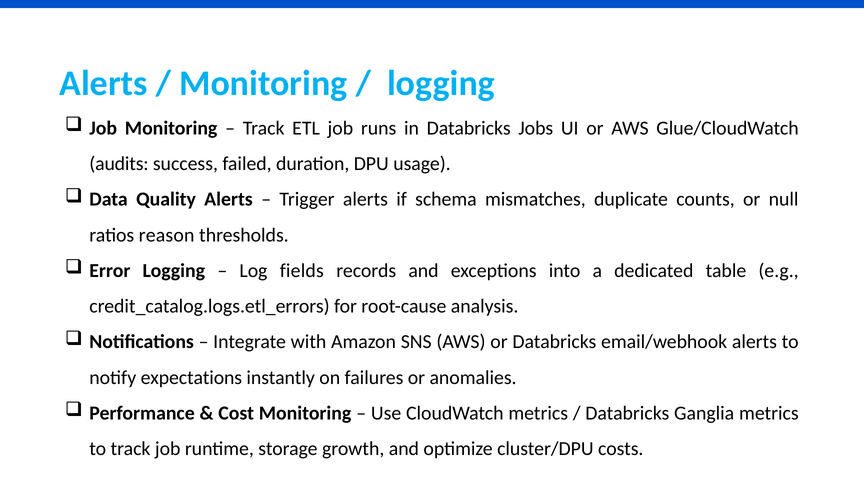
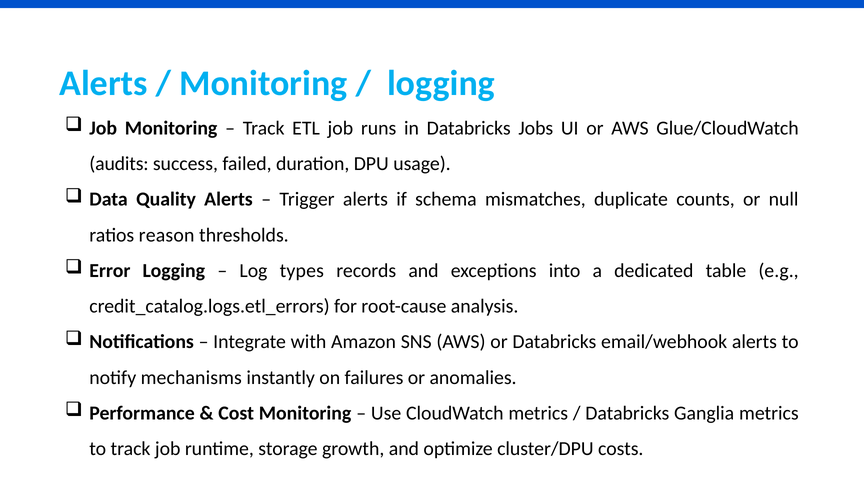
fields: fields -> types
expectations: expectations -> mechanisms
